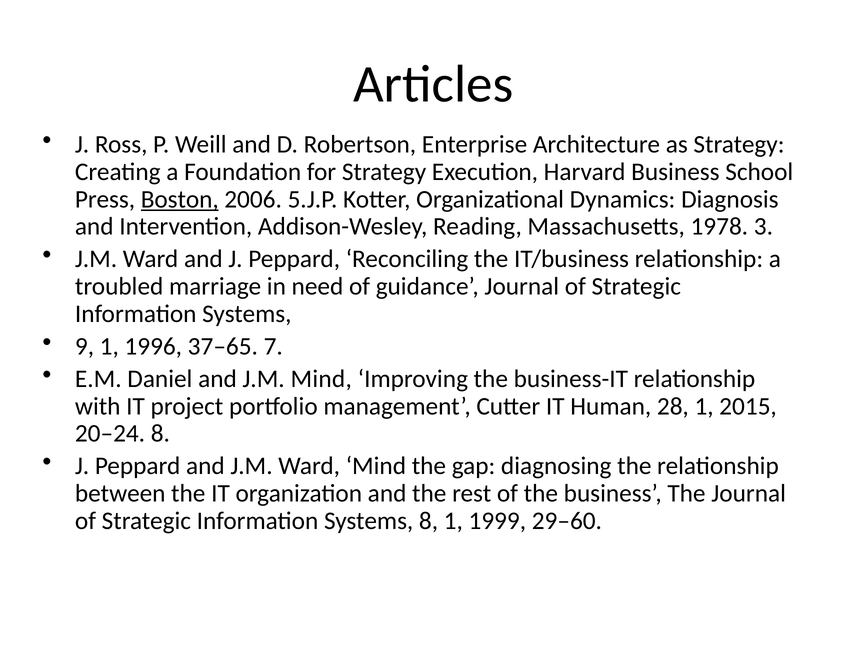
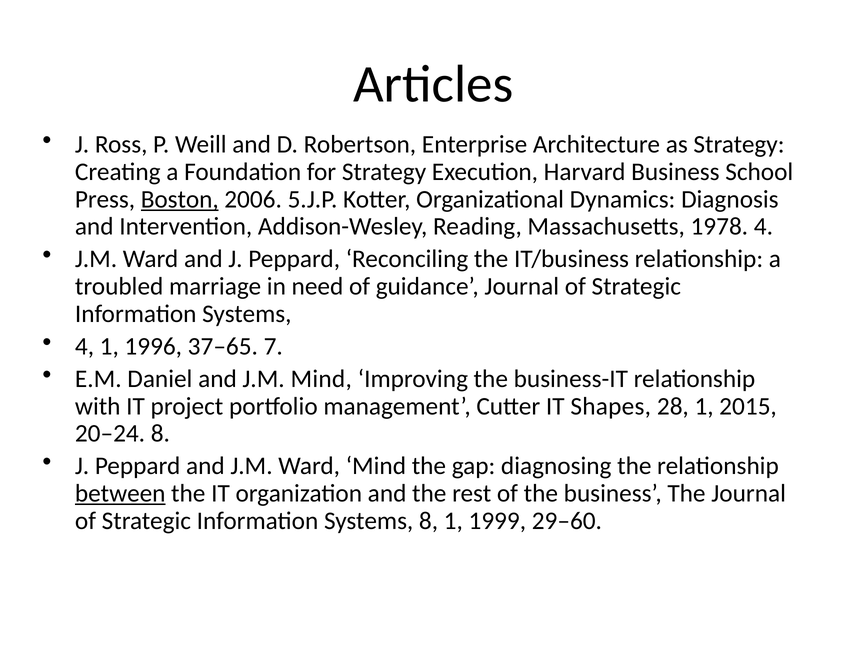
1978 3: 3 -> 4
9 at (85, 346): 9 -> 4
Human: Human -> Shapes
between underline: none -> present
